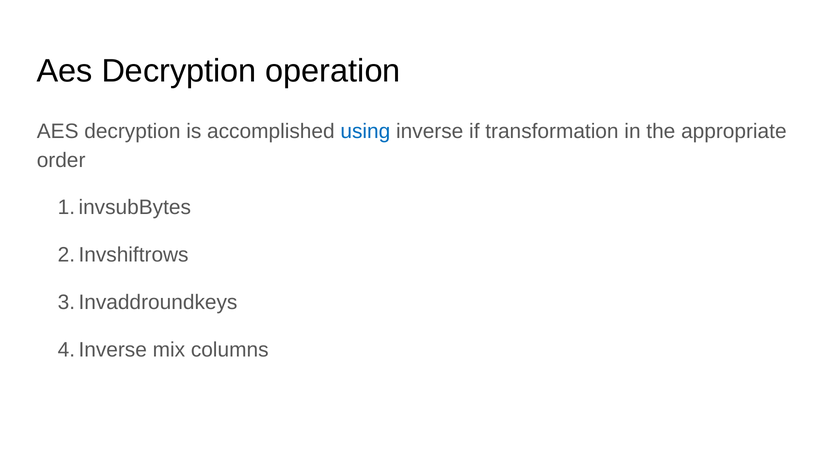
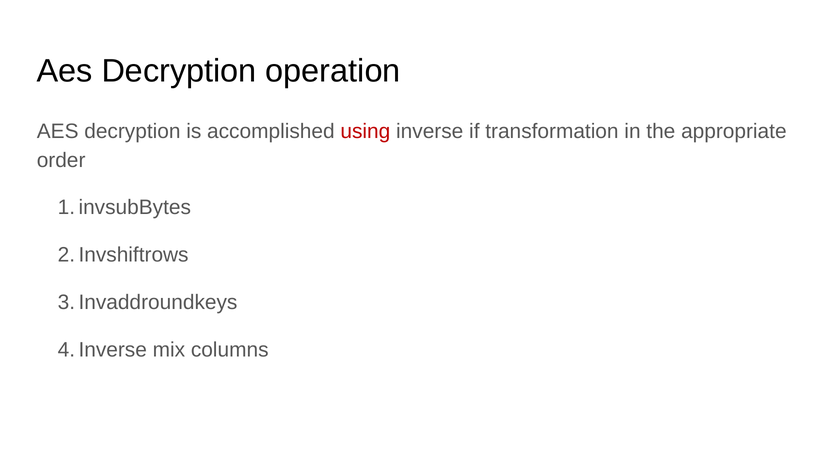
using colour: blue -> red
